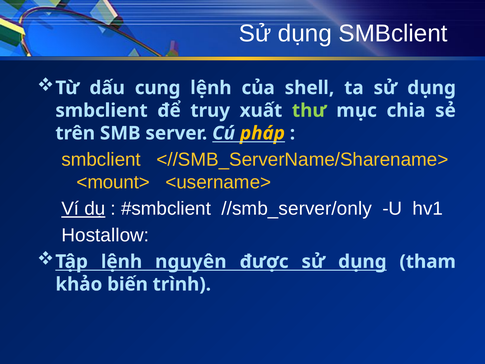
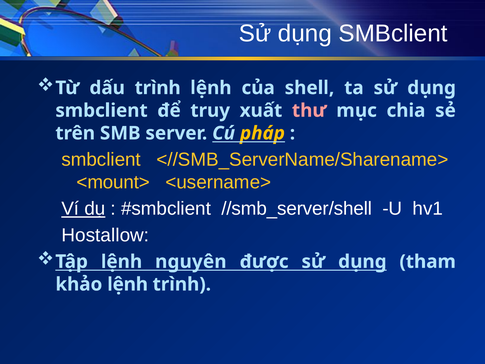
dấu cung: cung -> trình
thư colour: light green -> pink
//smb_server/only: //smb_server/only -> //smb_server/shell
khảo biến: biến -> lệnh
